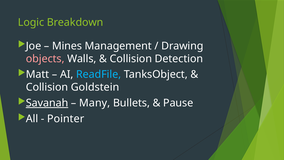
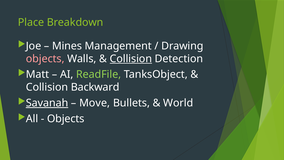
Logic: Logic -> Place
Collision at (131, 59) underline: none -> present
ReadFile colour: light blue -> light green
Goldstein: Goldstein -> Backward
Many: Many -> Move
Pause: Pause -> World
Pointer at (66, 119): Pointer -> Objects
